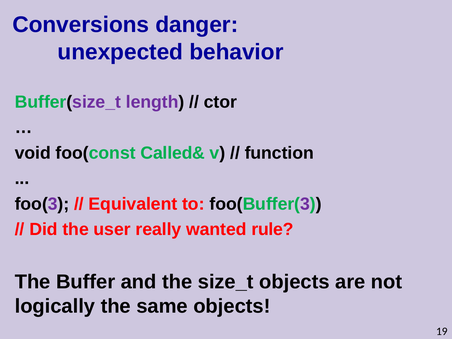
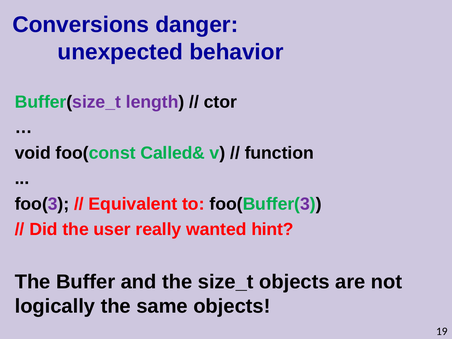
rule: rule -> hint
